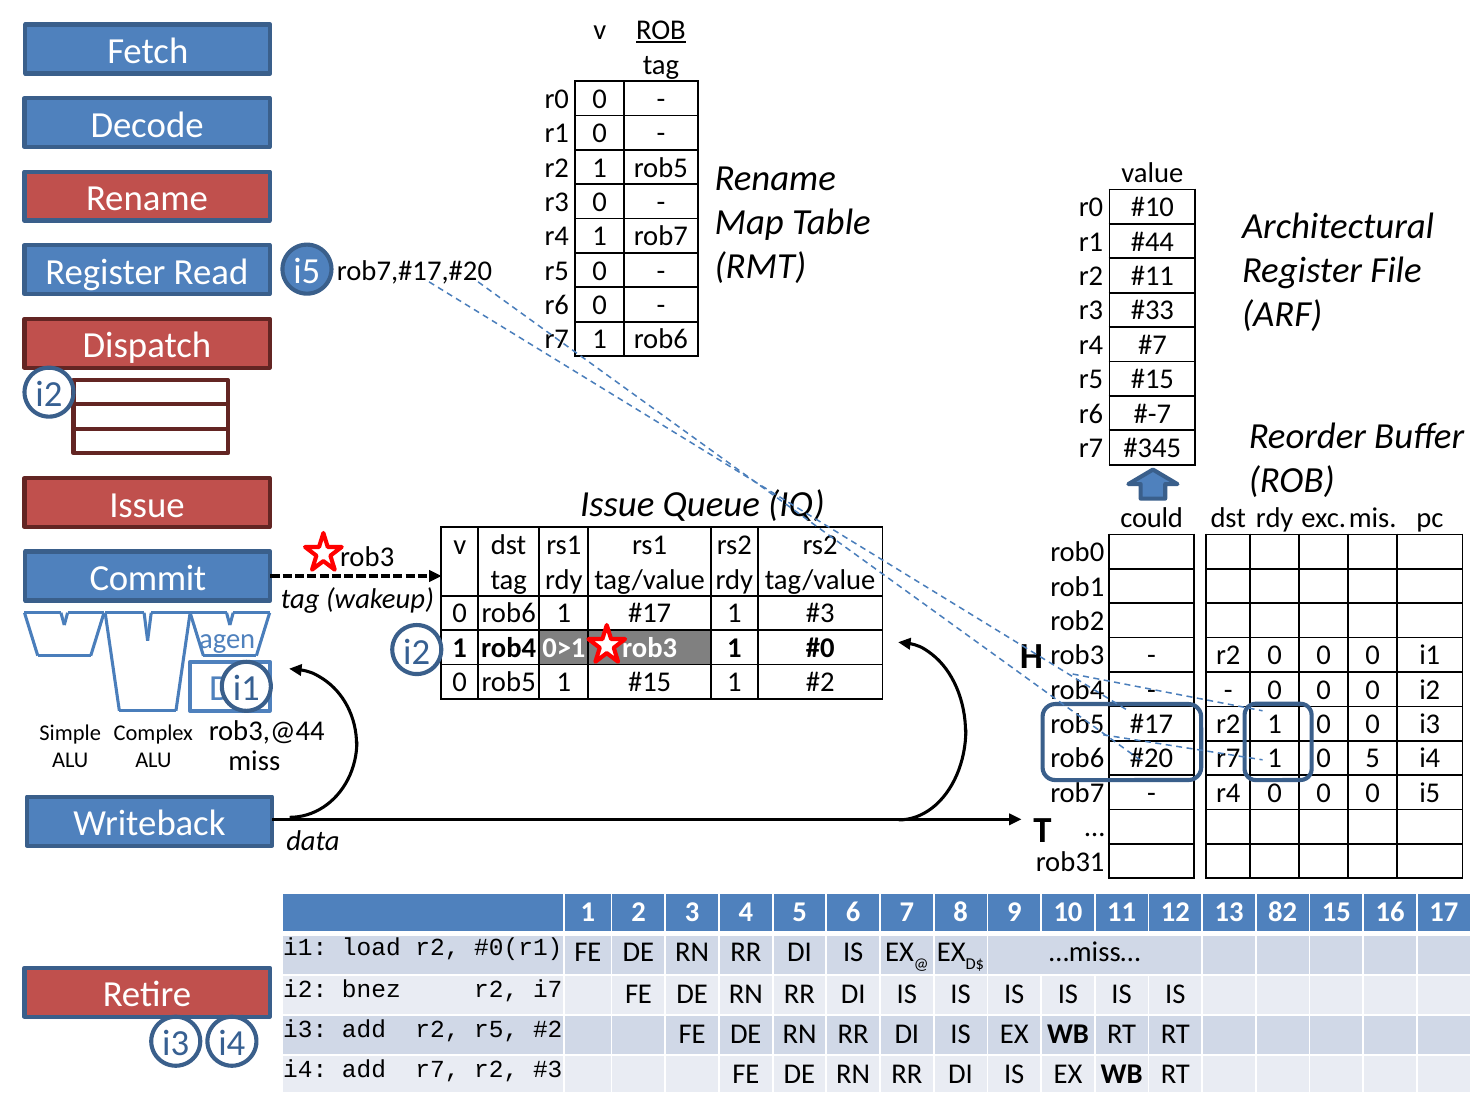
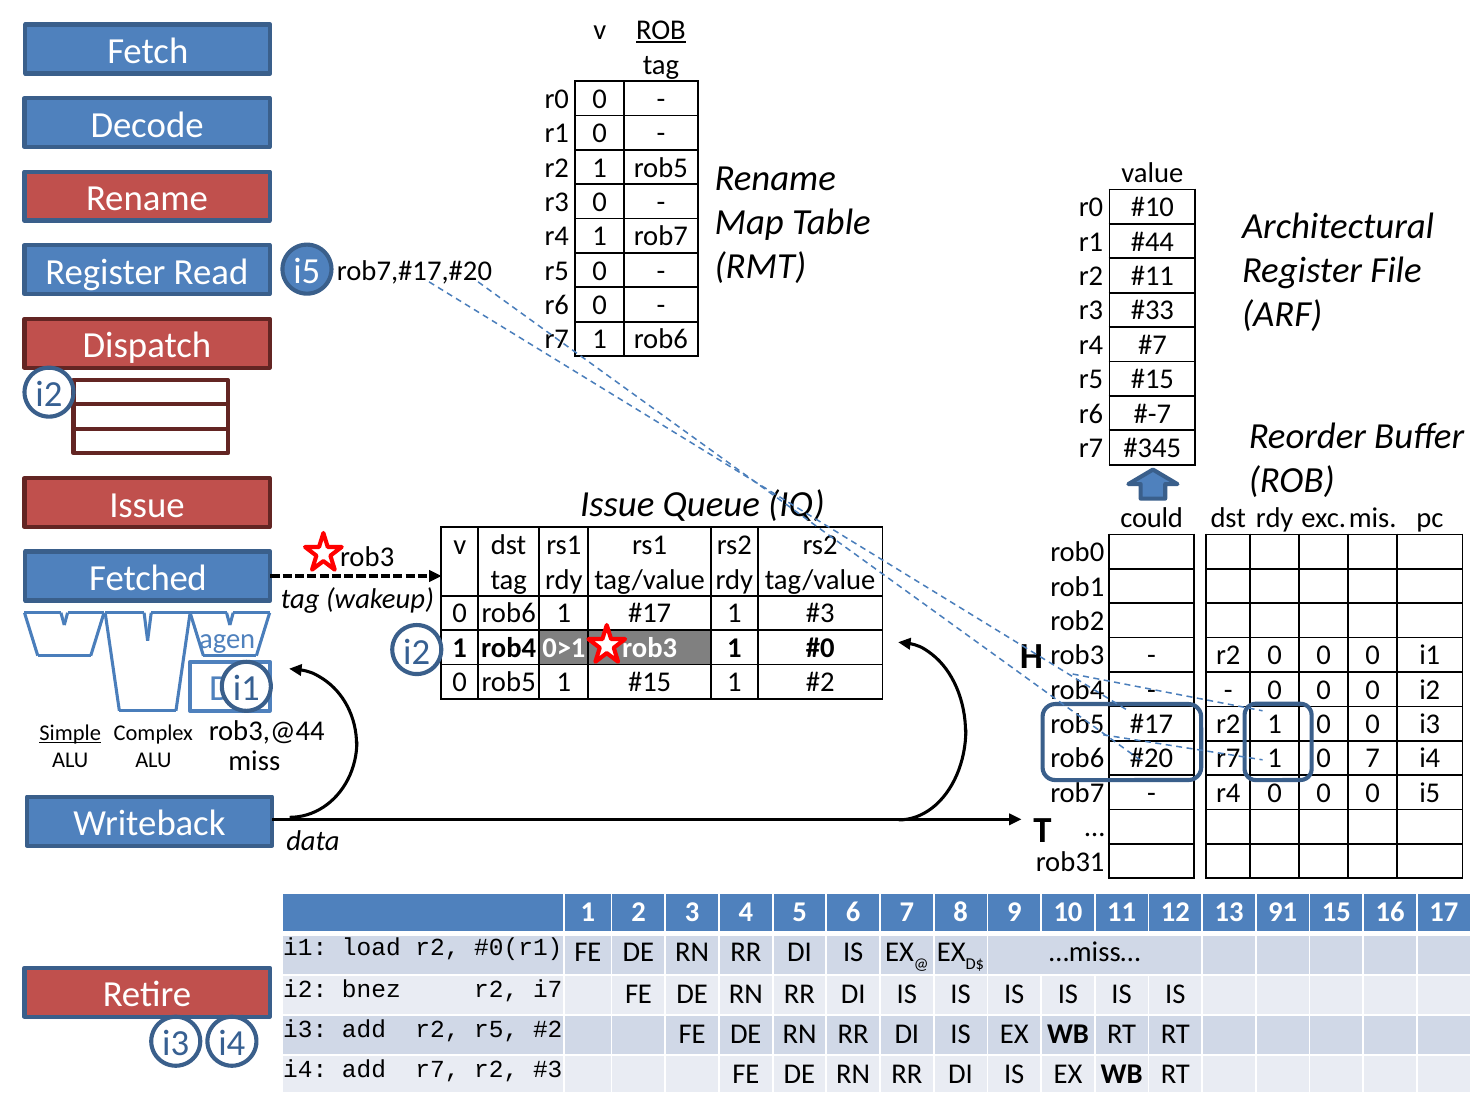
Commit: Commit -> Fetched
Simple underline: none -> present
0 5: 5 -> 7
82: 82 -> 91
